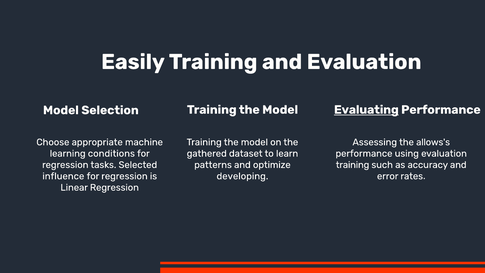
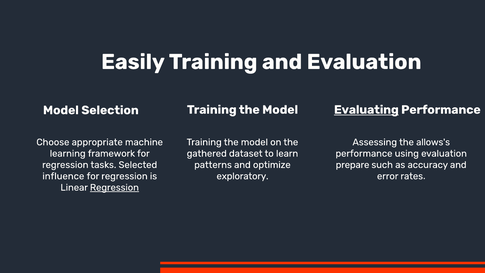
conditions: conditions -> framework
training at (353, 165): training -> prepare
developing: developing -> exploratory
Regression at (114, 187) underline: none -> present
